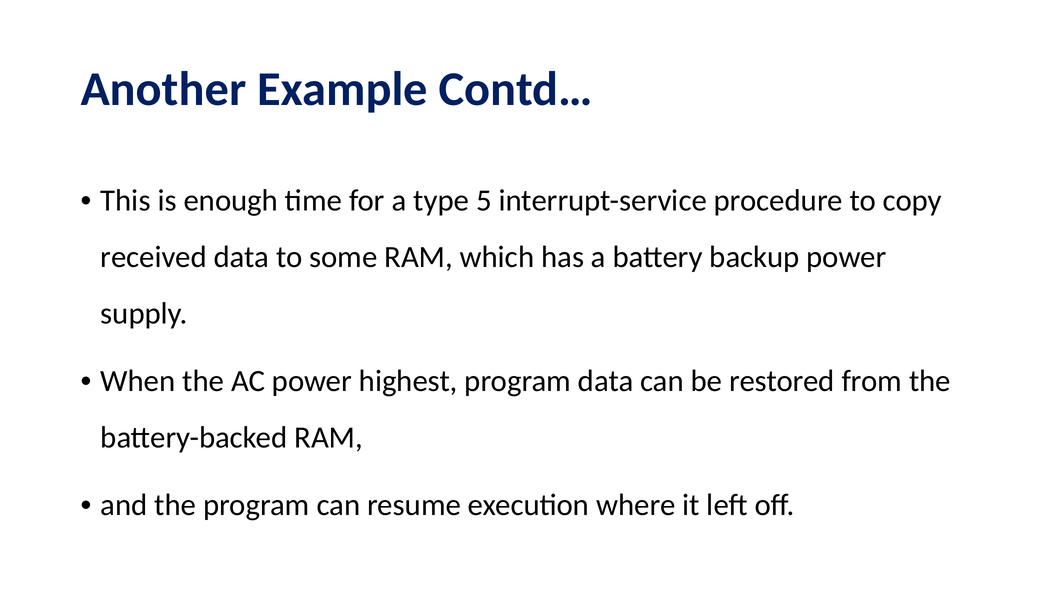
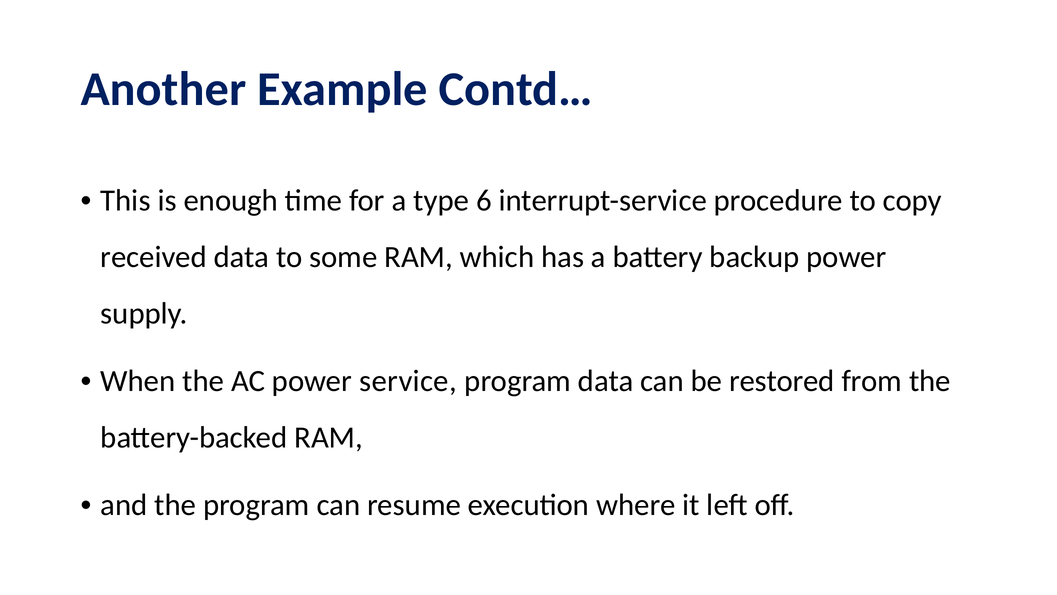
5: 5 -> 6
highest: highest -> service
